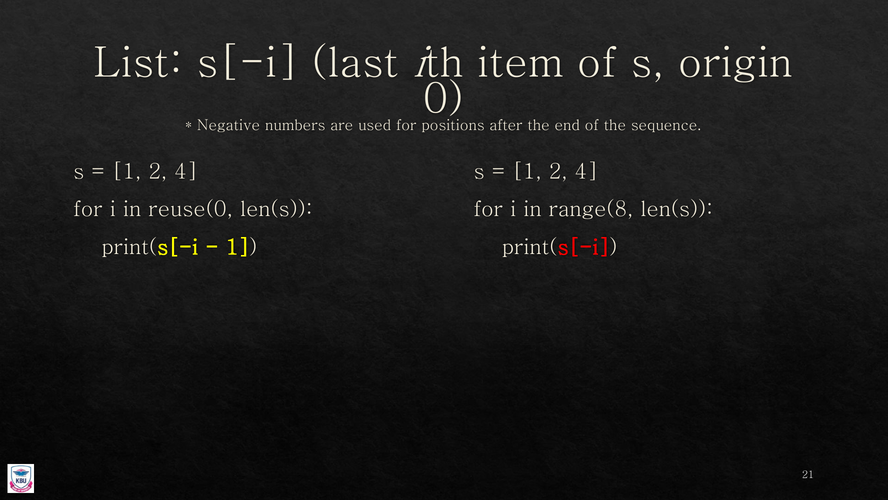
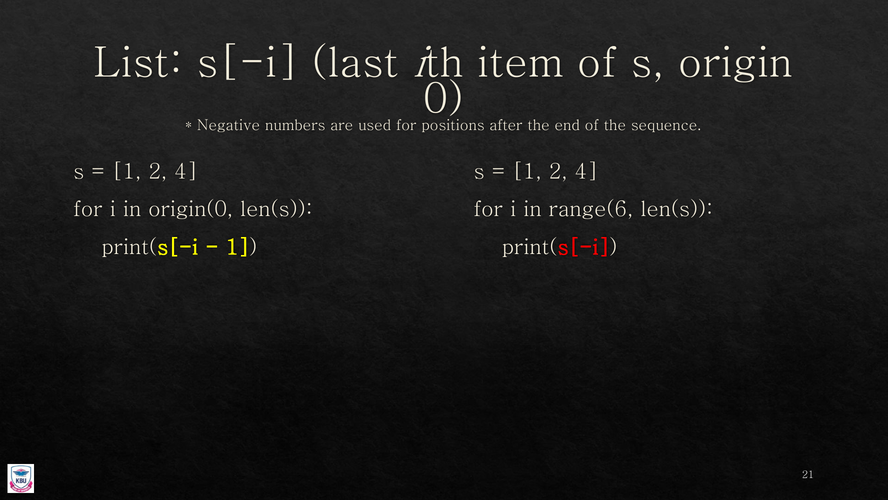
reuse(0: reuse(0 -> origin(0
range(8: range(8 -> range(6
